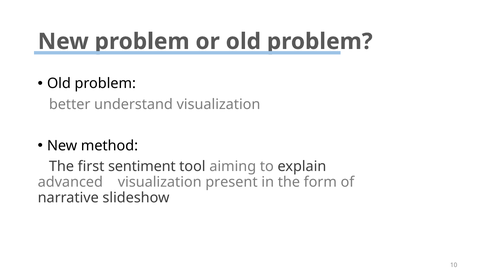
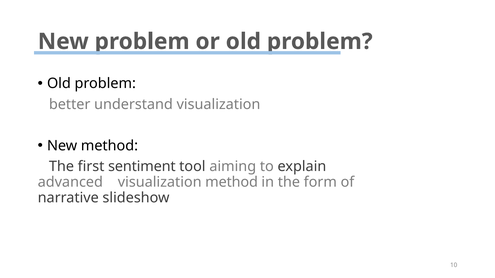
visualization present: present -> method
